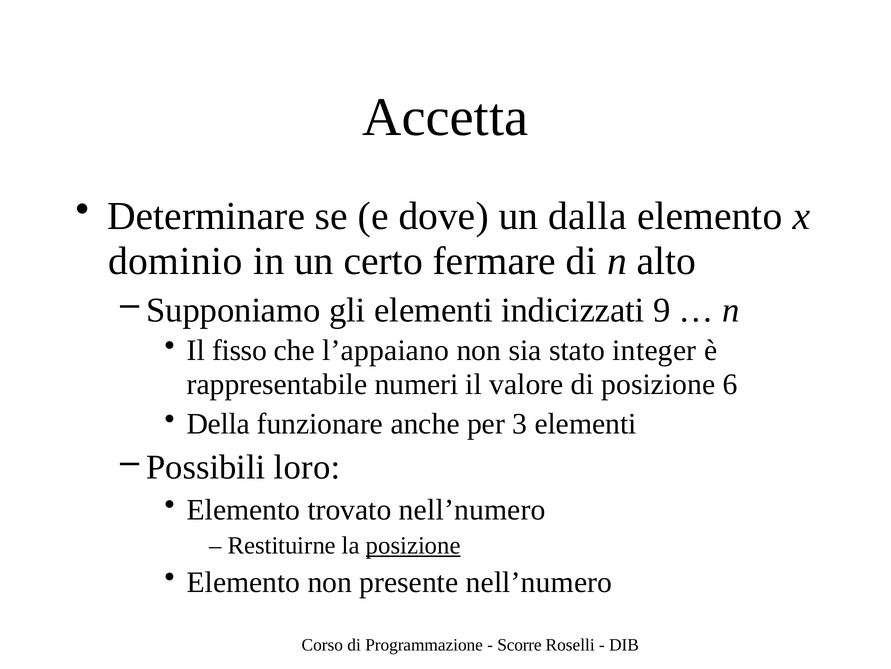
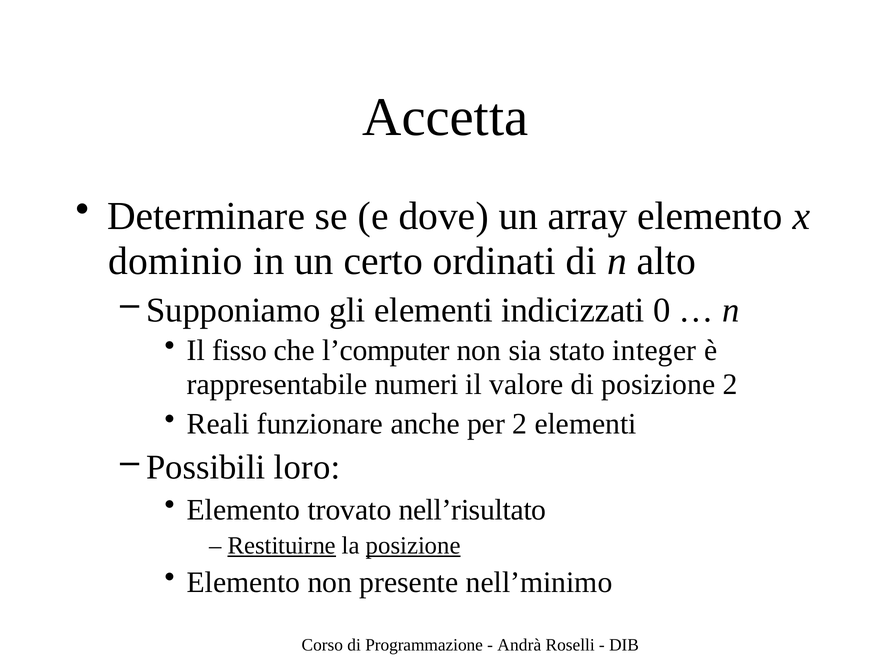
dalla: dalla -> array
fermare: fermare -> ordinati
9: 9 -> 0
l’appaiano: l’appaiano -> l’computer
posizione 6: 6 -> 2
Della: Della -> Reali
per 3: 3 -> 2
trovato nell’numero: nell’numero -> nell’risultato
Restituirne underline: none -> present
presente nell’numero: nell’numero -> nell’minimo
Scorre: Scorre -> Andrà
